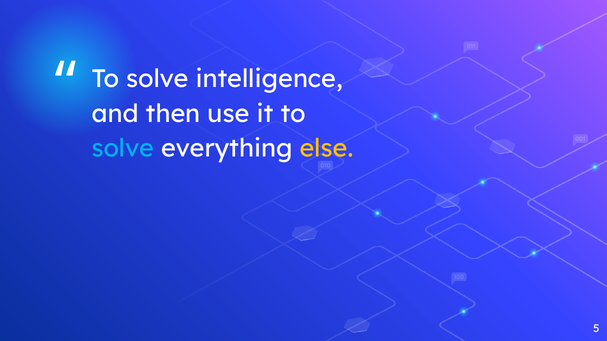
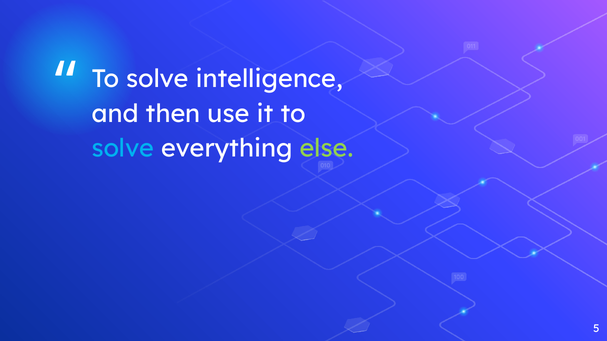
else colour: yellow -> light green
